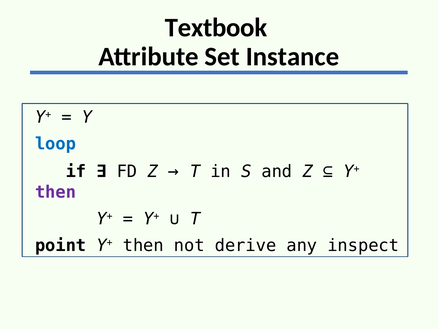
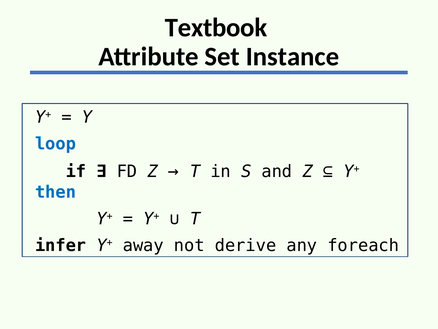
then at (55, 192) colour: purple -> blue
point: point -> infer
then at (143, 245): then -> away
inspect: inspect -> foreach
